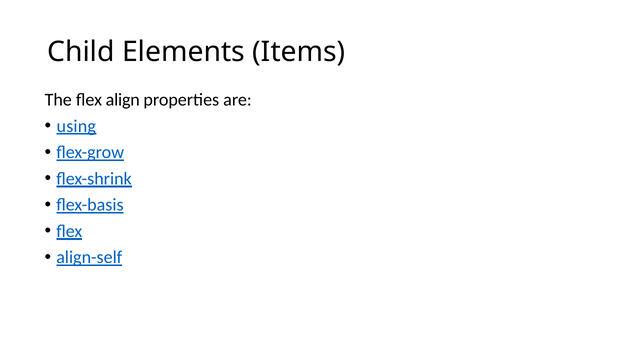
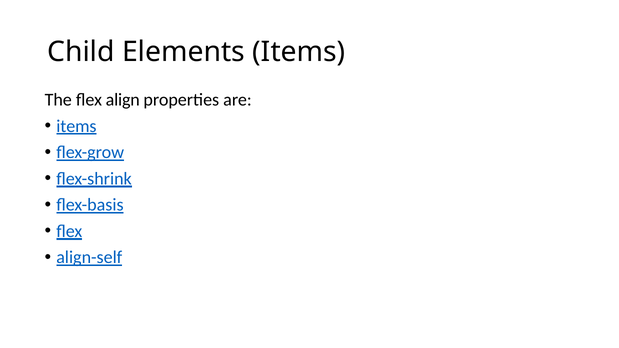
using at (76, 126): using -> items
